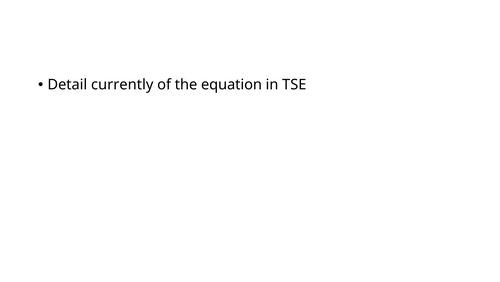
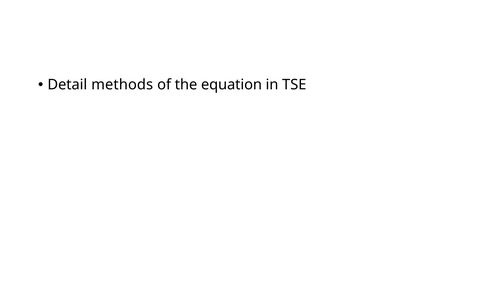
currently: currently -> methods
